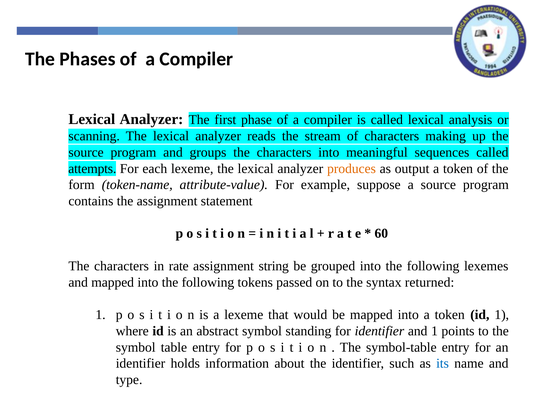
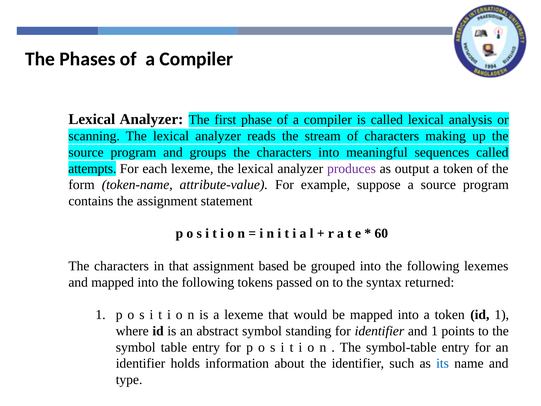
produces colour: orange -> purple
in rate: rate -> that
string: string -> based
